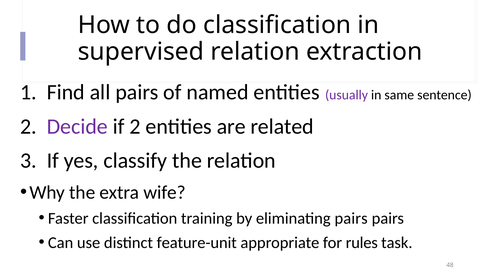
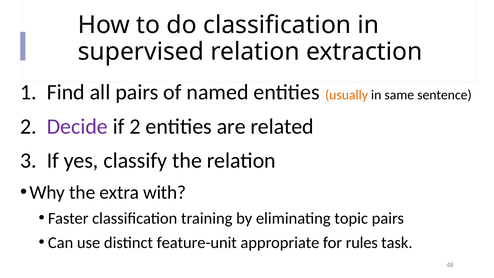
usually colour: purple -> orange
wife: wife -> with
eliminating pairs: pairs -> topic
